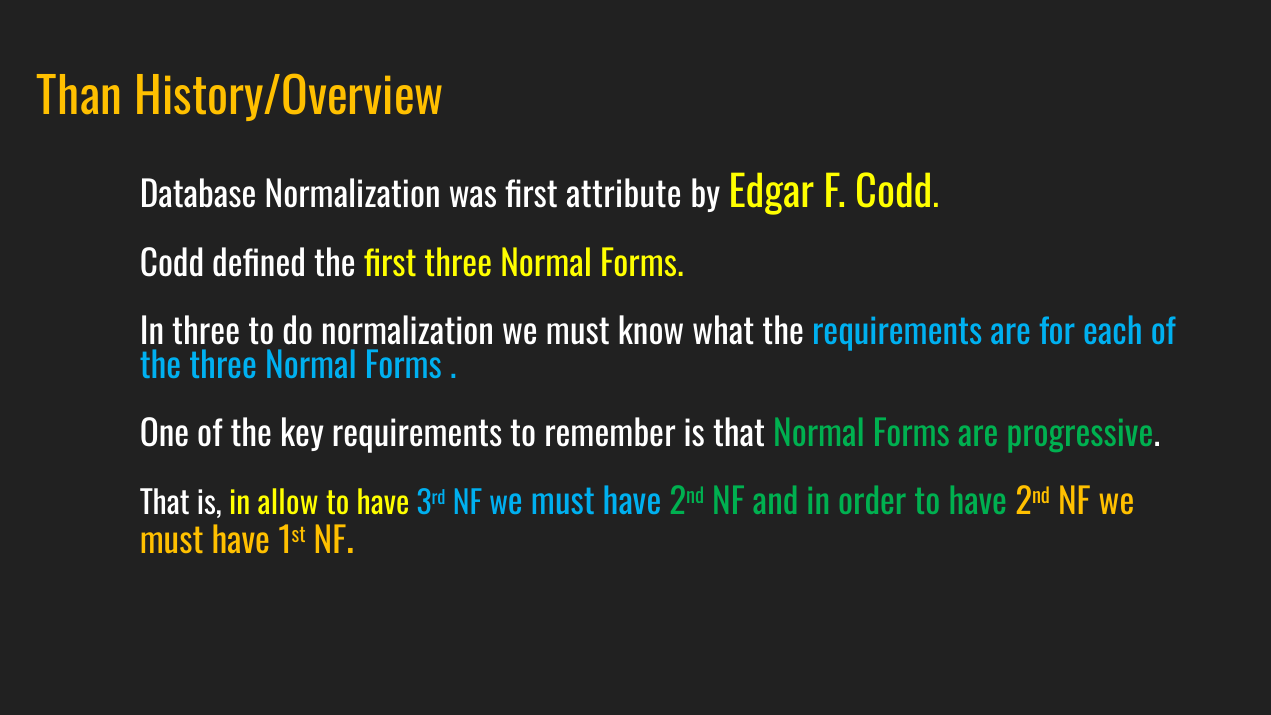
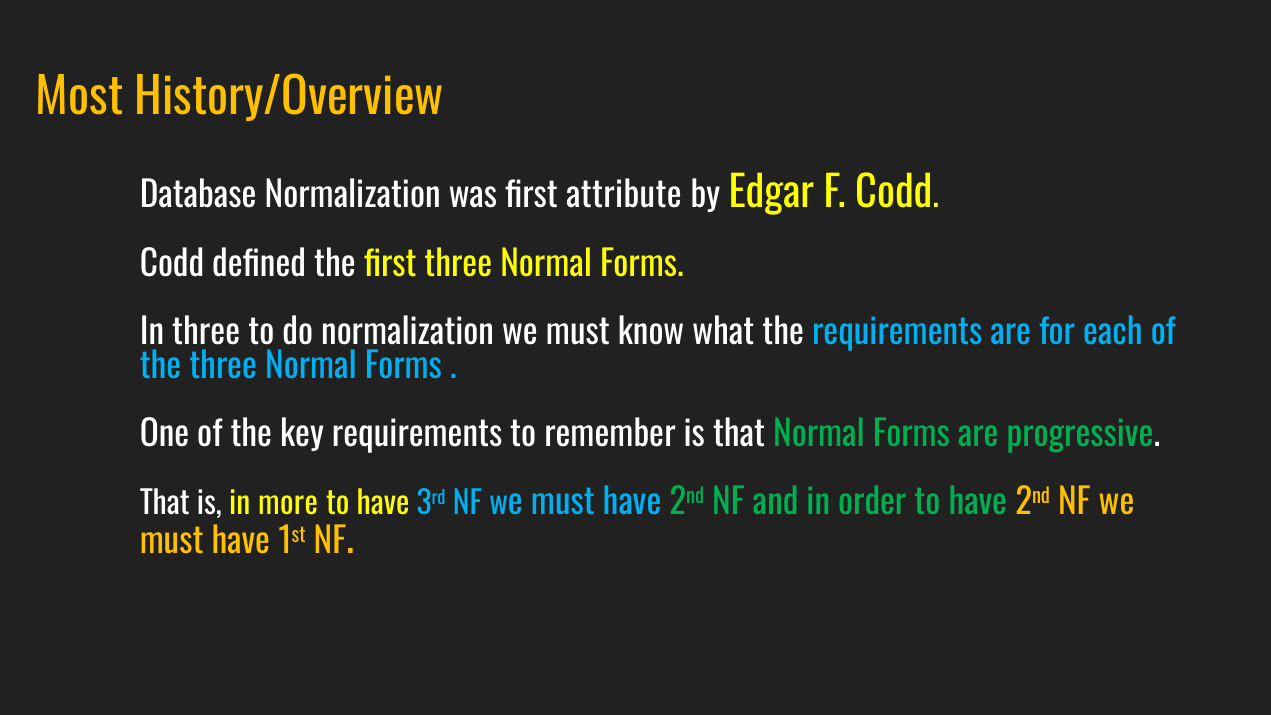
Than: Than -> Most
allow: allow -> more
